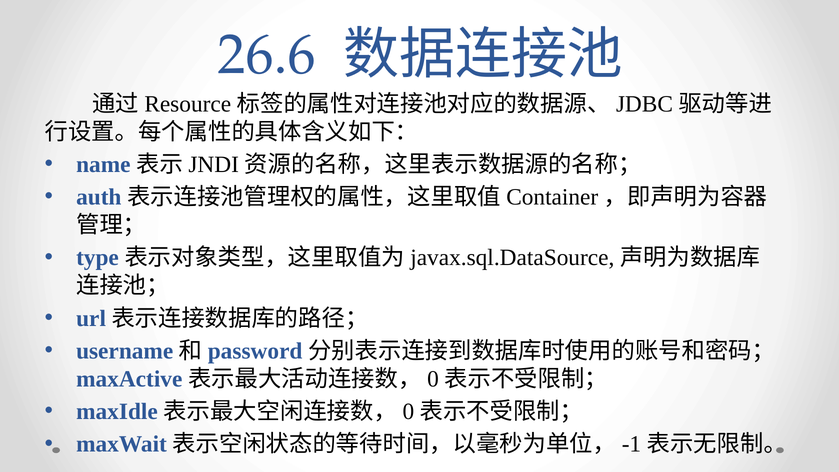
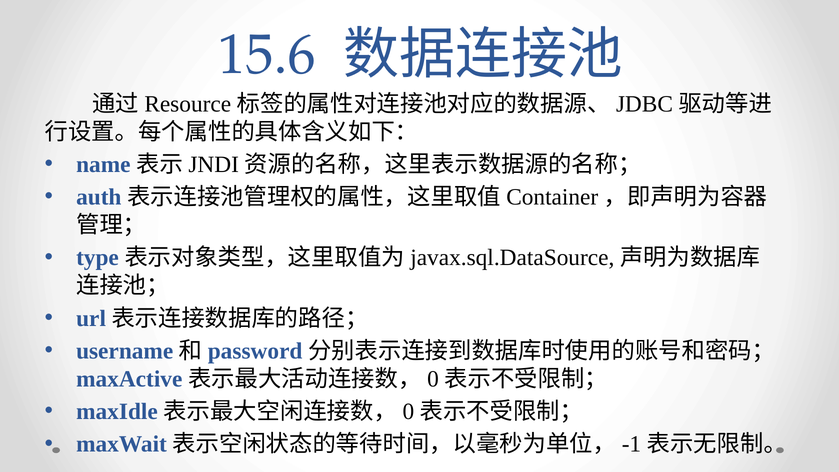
26.6: 26.6 -> 15.6
